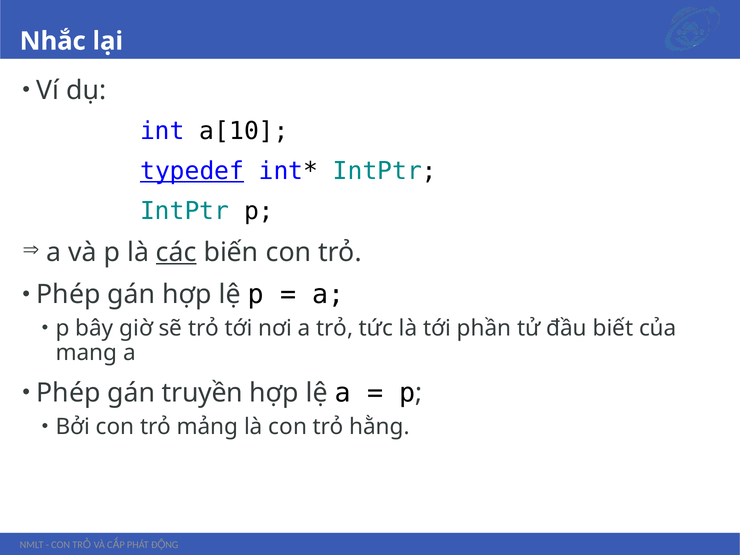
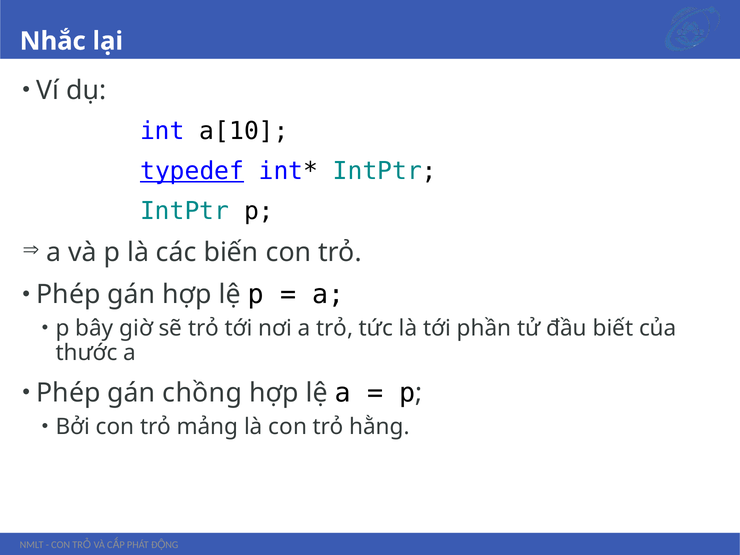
các underline: present -> none
mang: mang -> thước
truyền: truyền -> chồng
